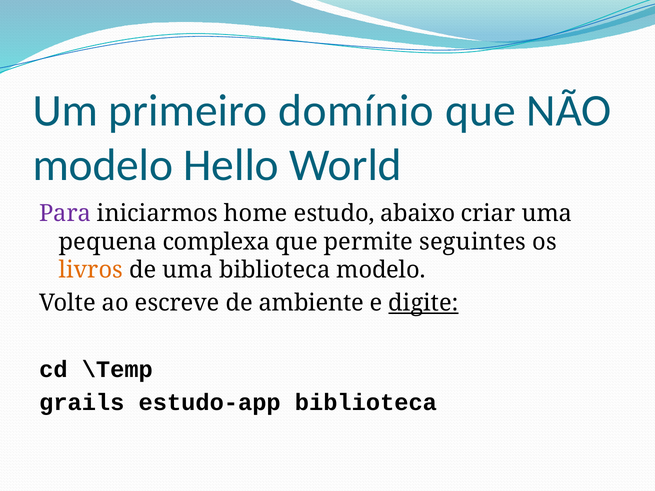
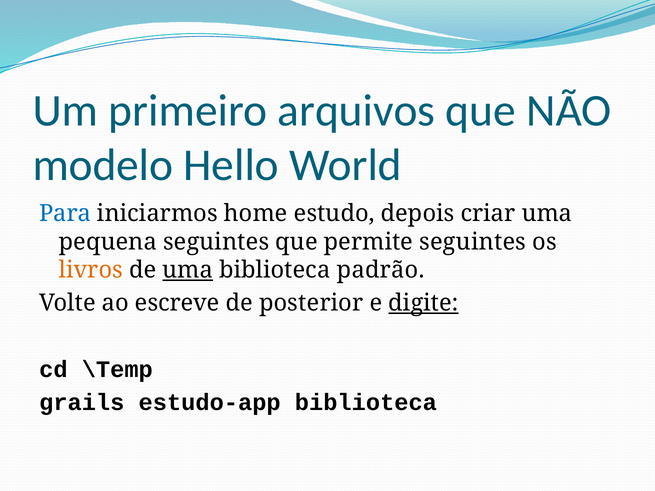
domínio: domínio -> arquivos
Para colour: purple -> blue
abaixo: abaixo -> depois
pequena complexa: complexa -> seguintes
uma at (188, 270) underline: none -> present
biblioteca modelo: modelo -> padrão
ambiente: ambiente -> posterior
